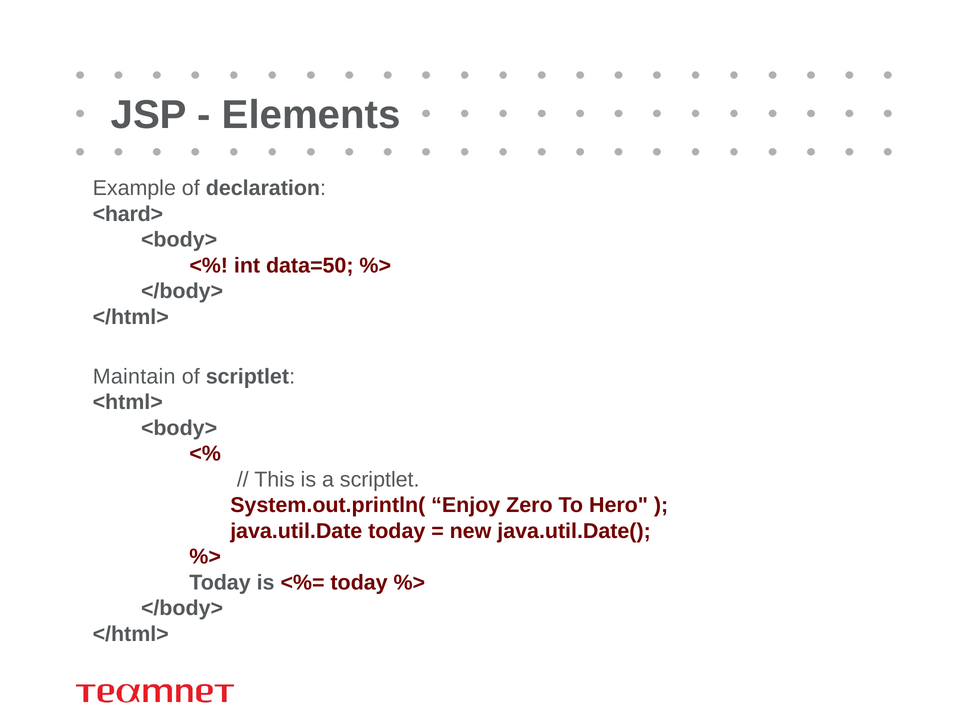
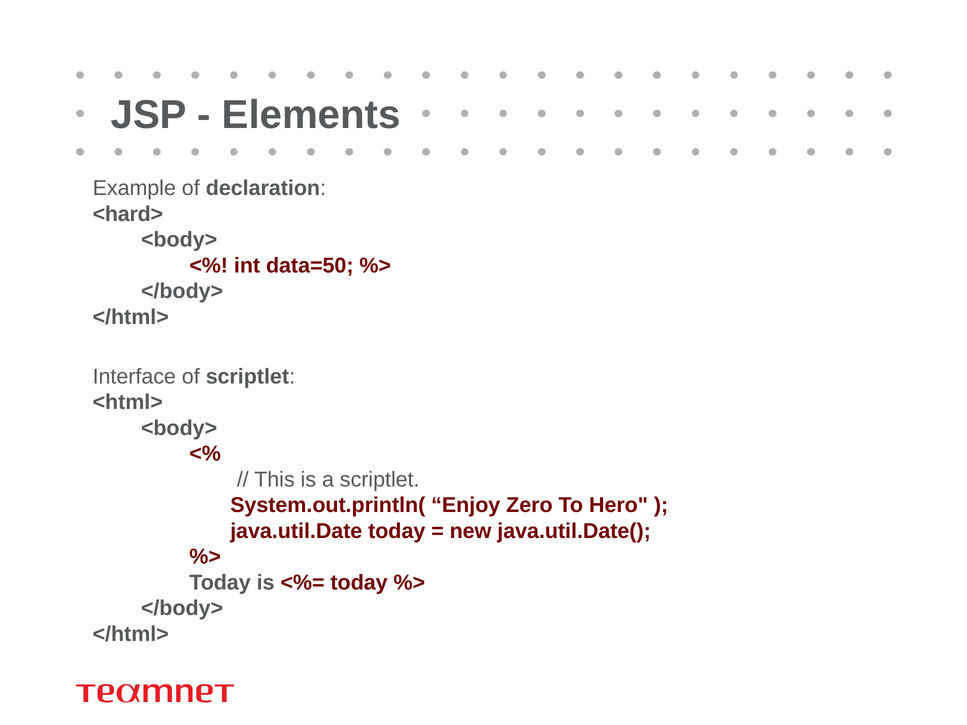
Maintain: Maintain -> Interface
